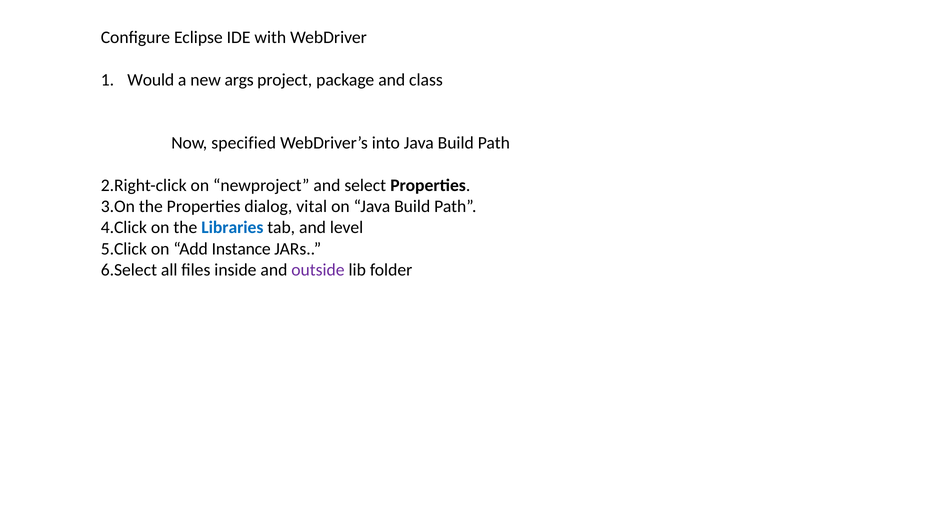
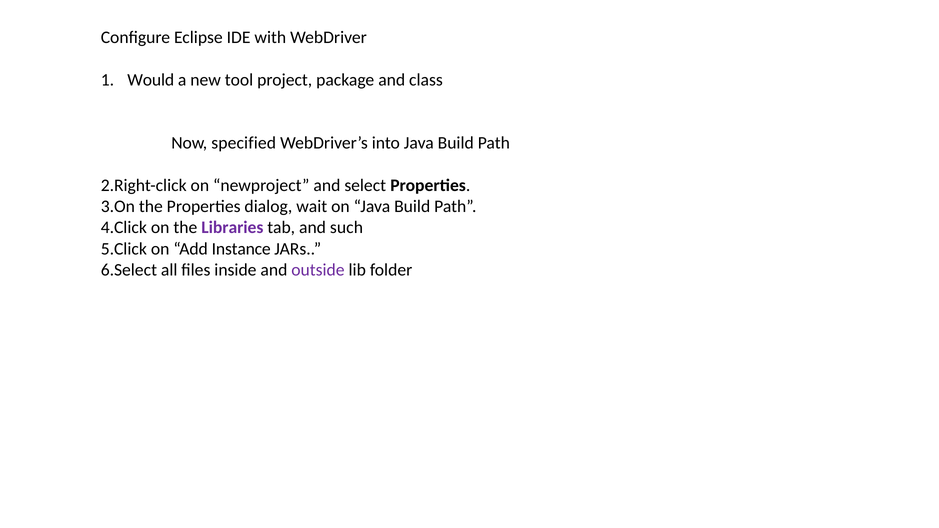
args: args -> tool
vital: vital -> wait
Libraries colour: blue -> purple
level: level -> such
